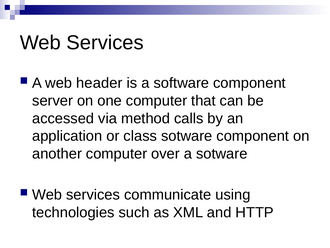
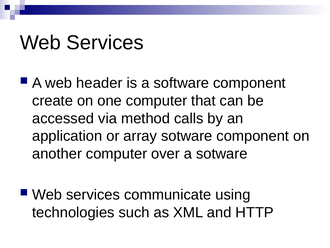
server: server -> create
class: class -> array
